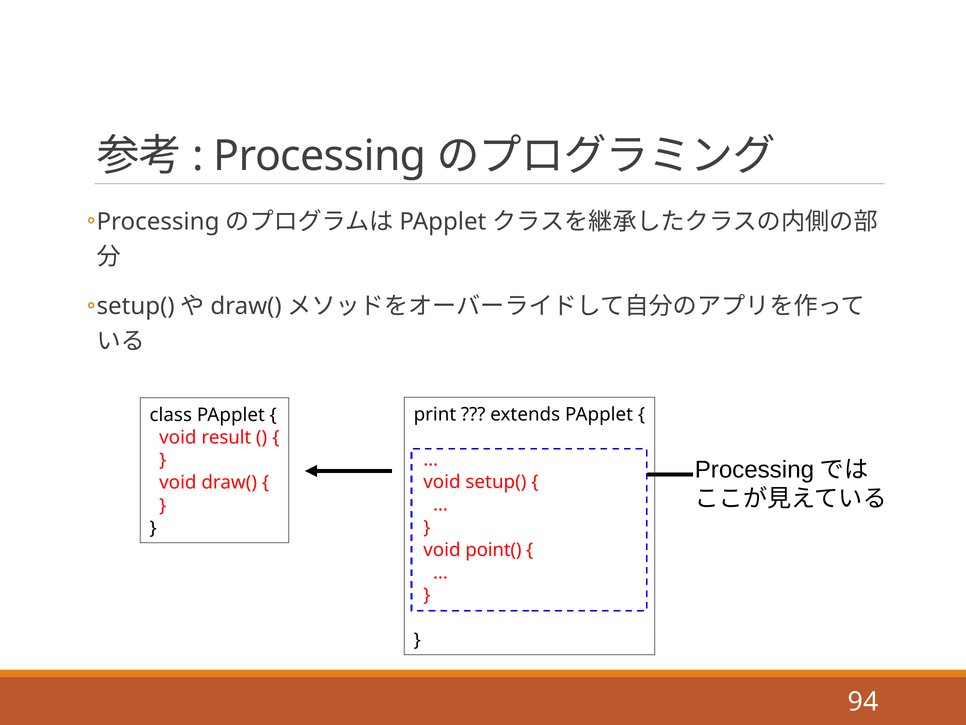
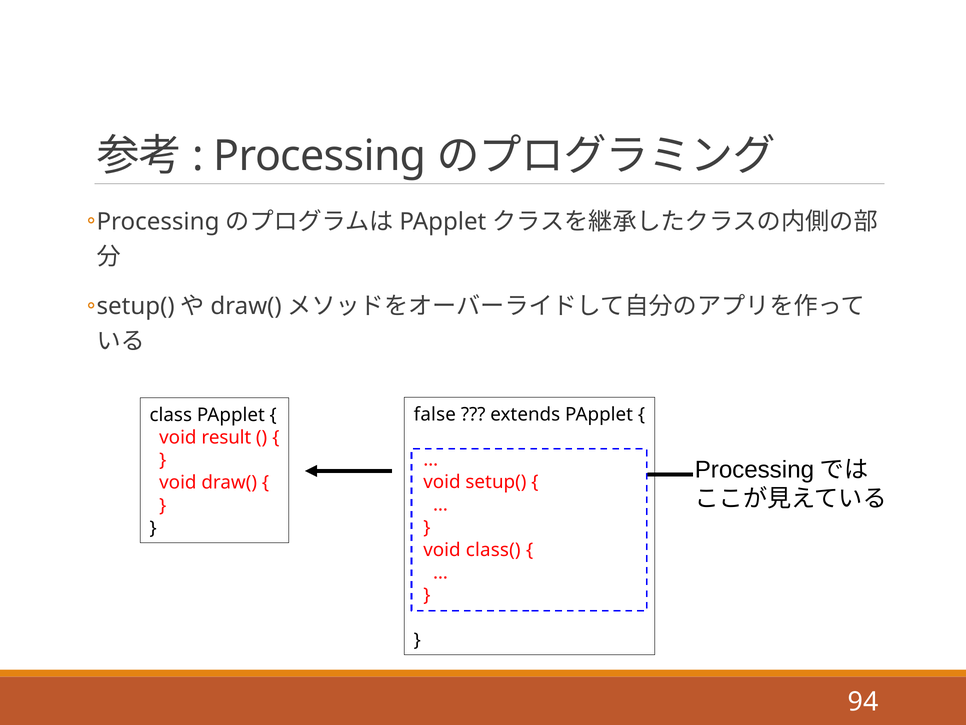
print: print -> false
point(: point( -> class(
